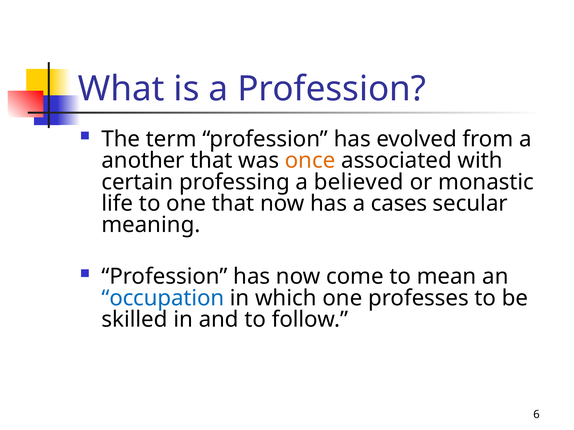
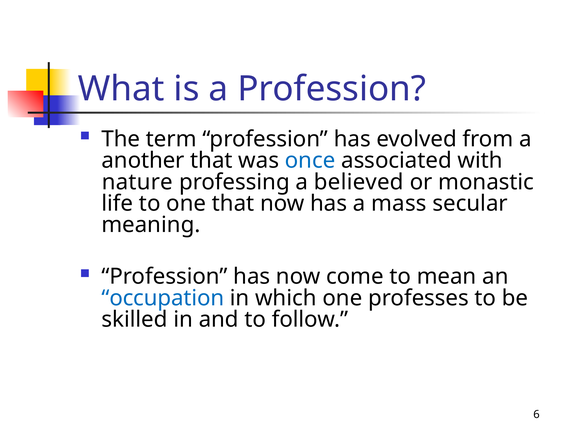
once colour: orange -> blue
certain: certain -> nature
cases: cases -> mass
